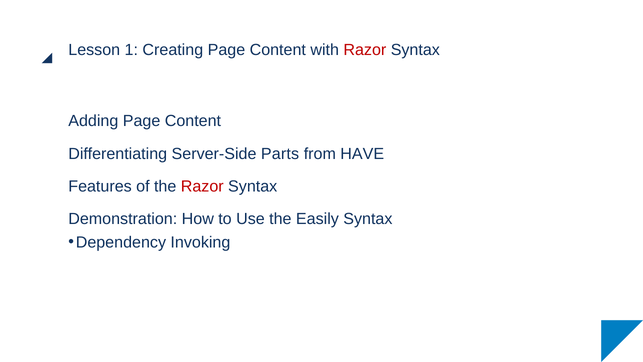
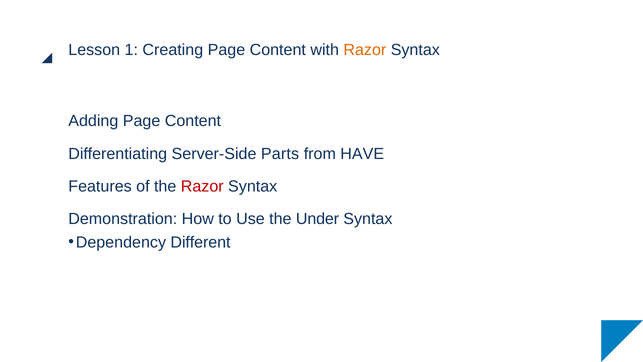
Razor at (365, 50) colour: red -> orange
Easily: Easily -> Under
Invoking: Invoking -> Different
